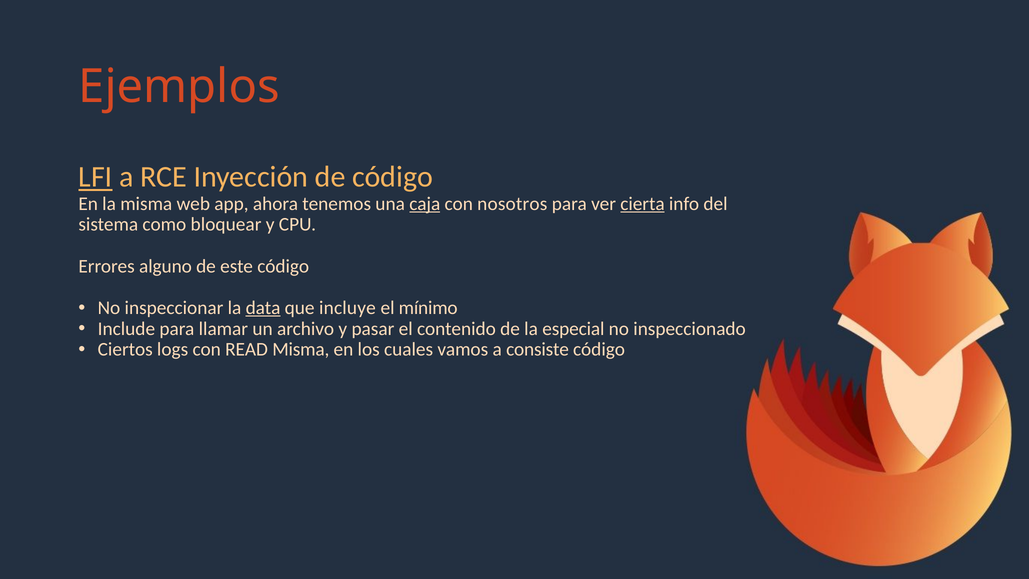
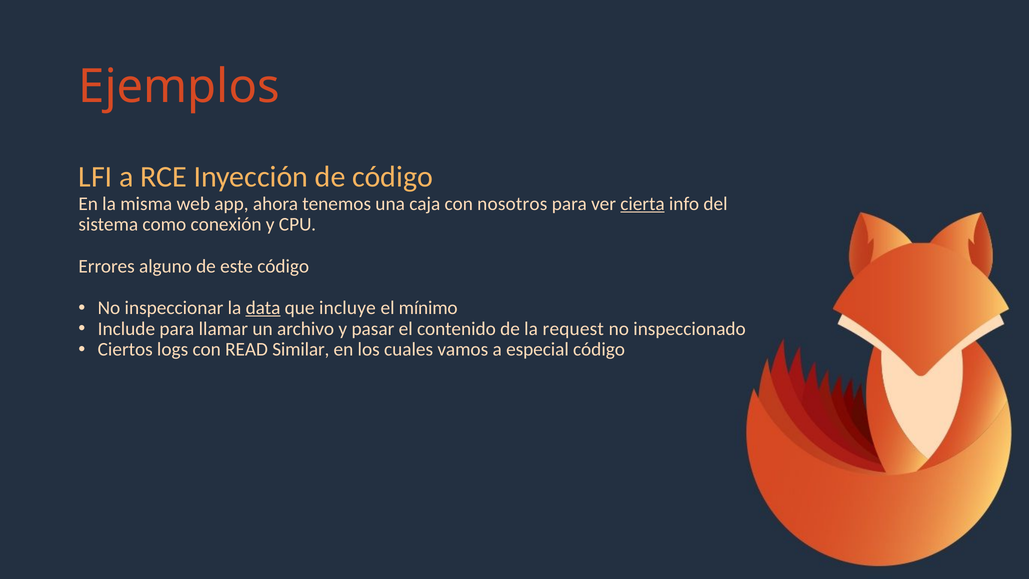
LFI underline: present -> none
caja underline: present -> none
bloquear: bloquear -> conexión
especial: especial -> request
READ Misma: Misma -> Similar
consiste: consiste -> especial
